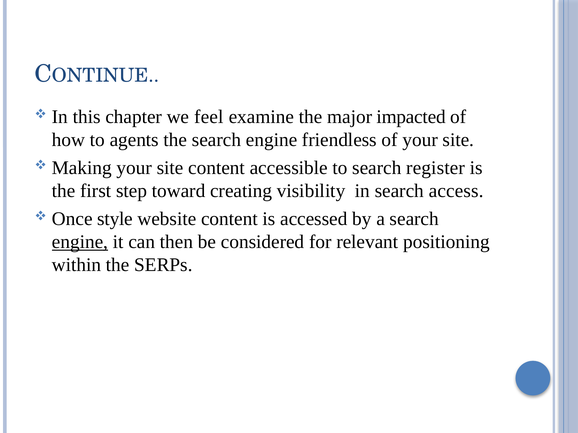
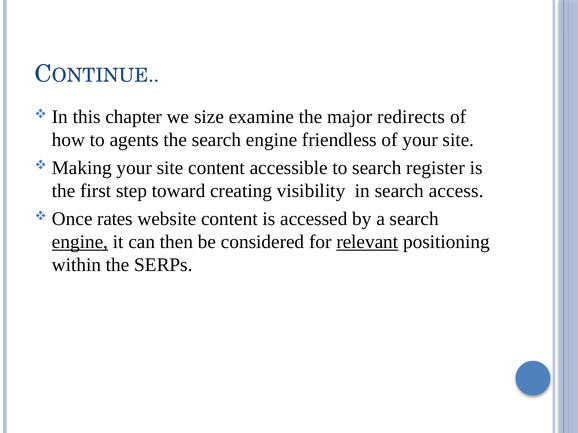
feel: feel -> size
impacted: impacted -> redirects
style: style -> rates
relevant underline: none -> present
